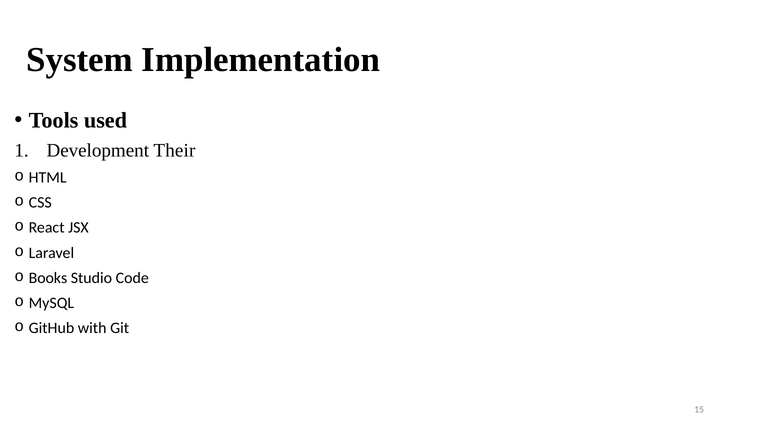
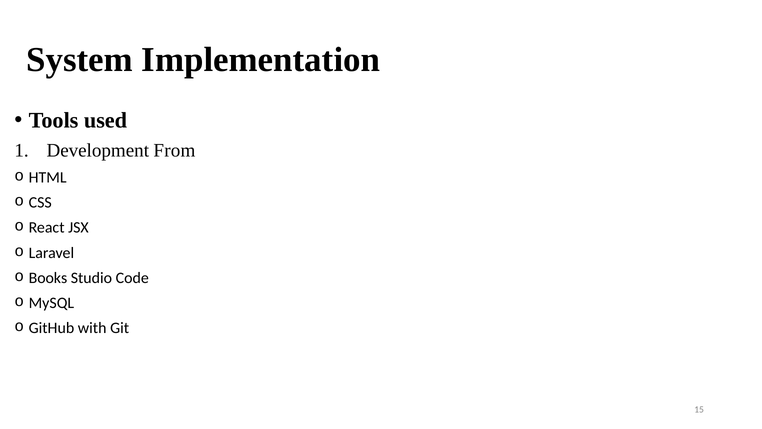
Their: Their -> From
